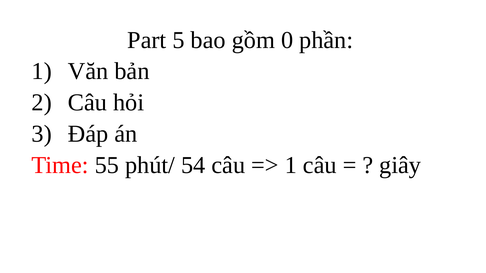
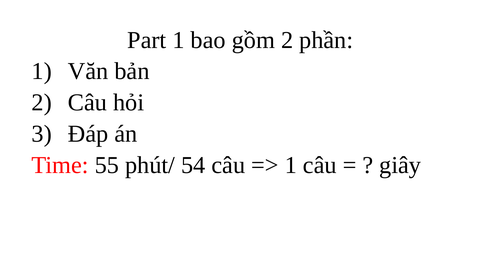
Part 5: 5 -> 1
gồm 0: 0 -> 2
